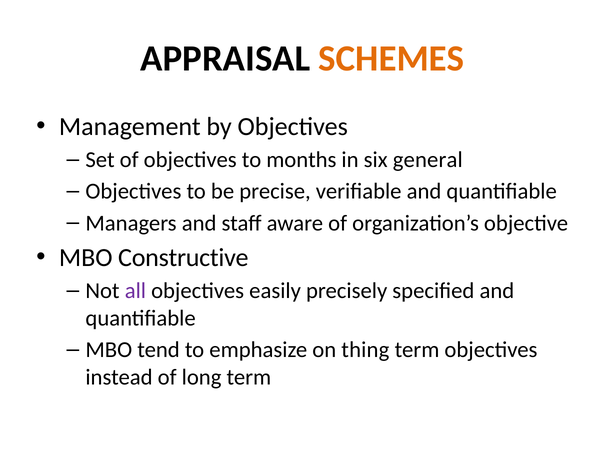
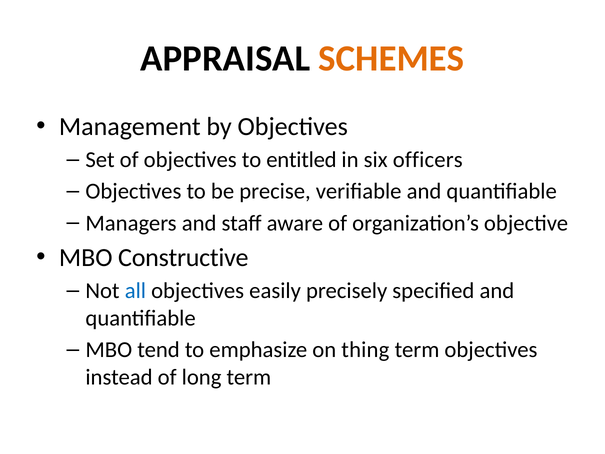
months: months -> entitled
general: general -> officers
all colour: purple -> blue
